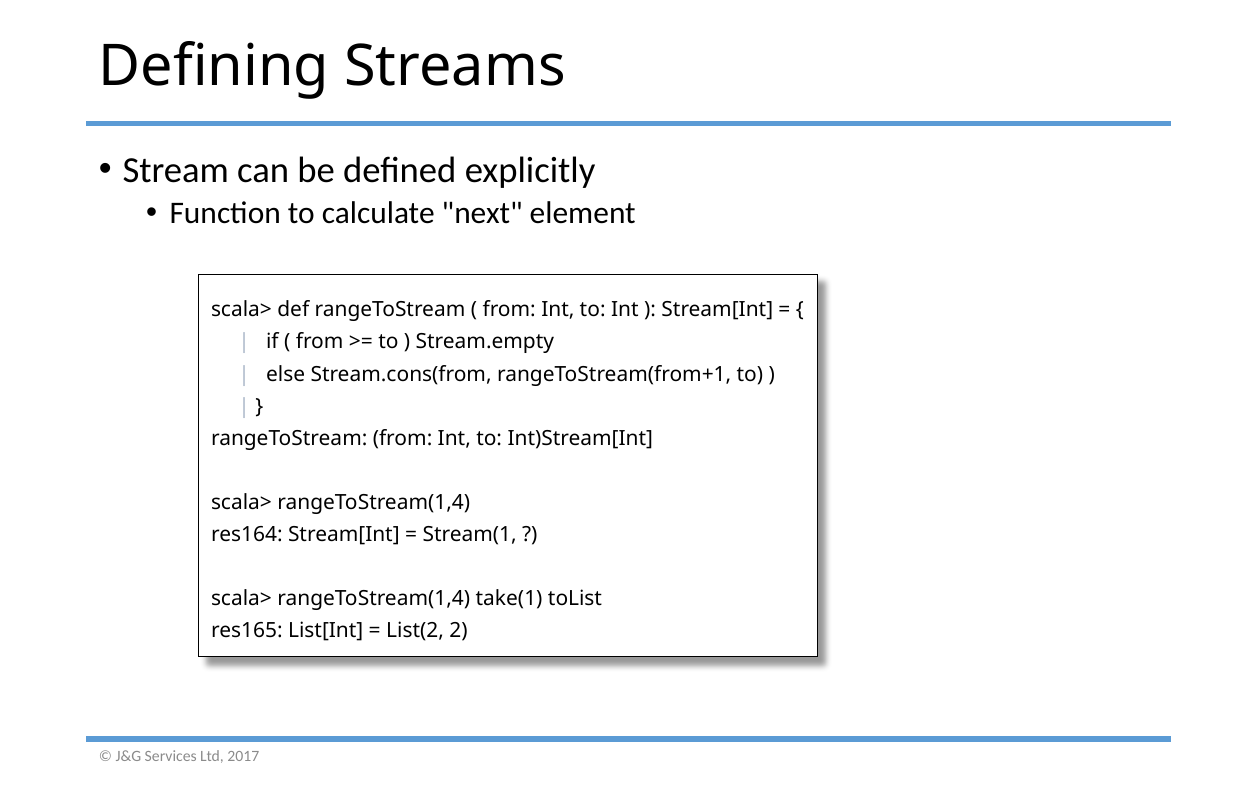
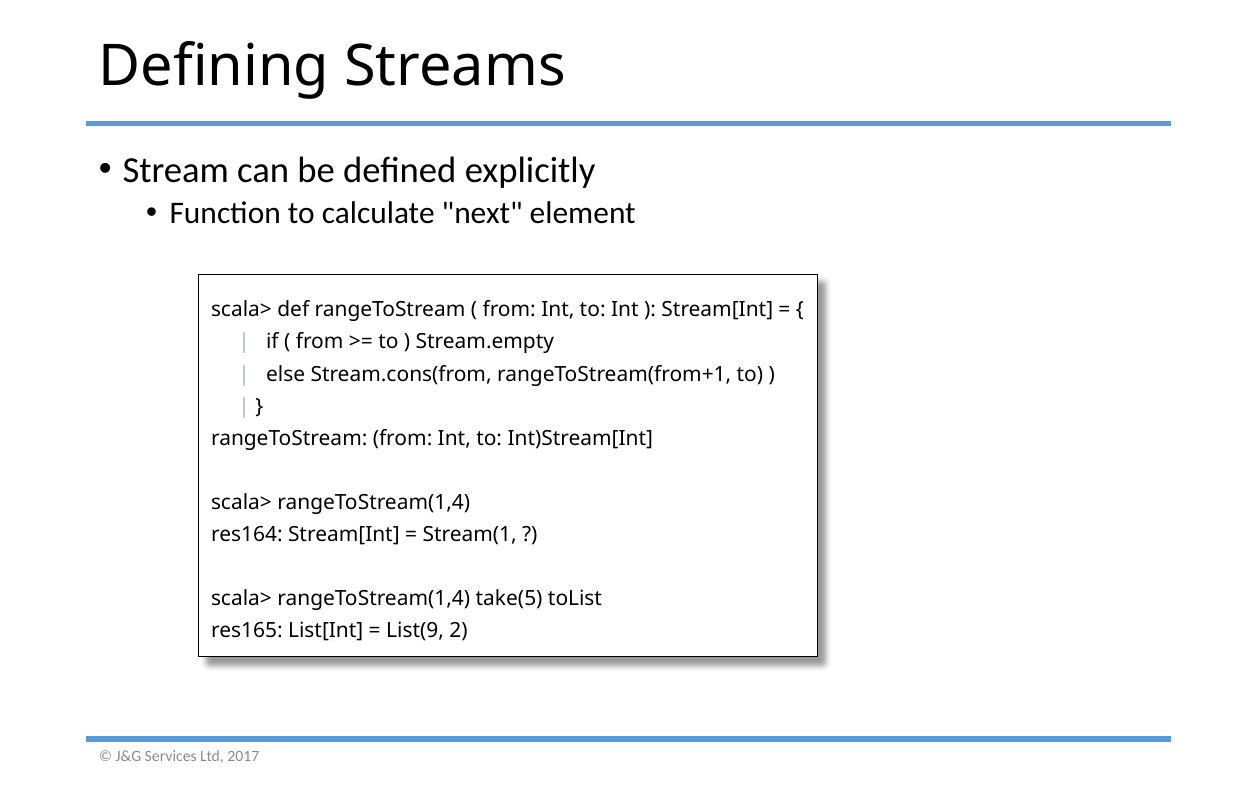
take(1: take(1 -> take(5
List(2: List(2 -> List(9
